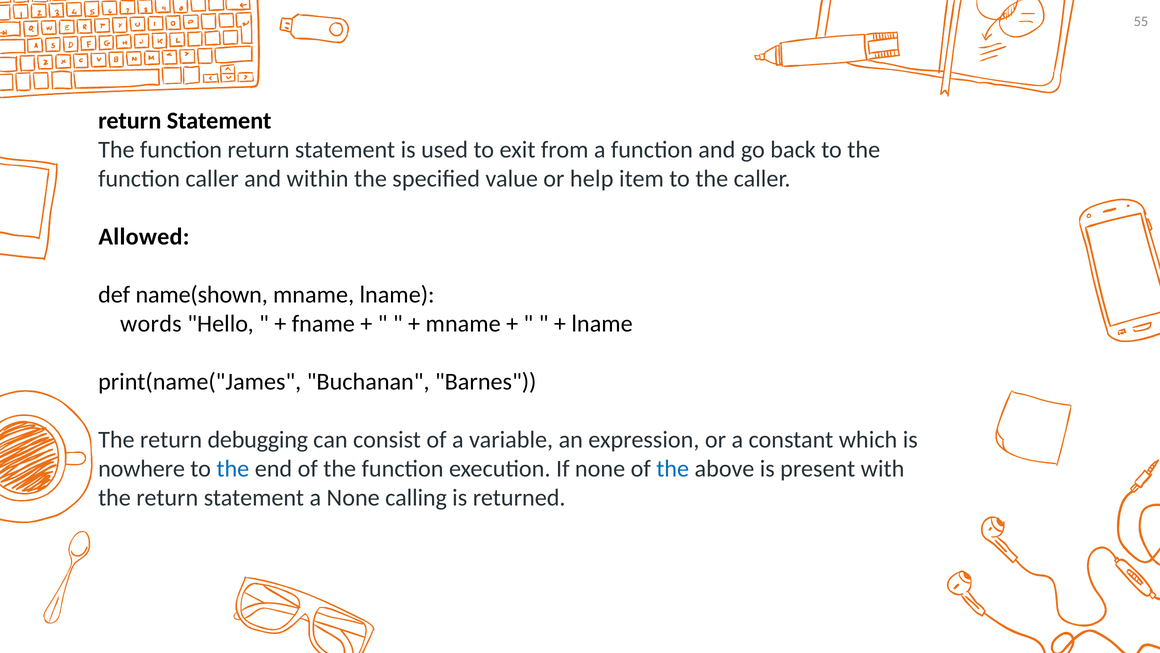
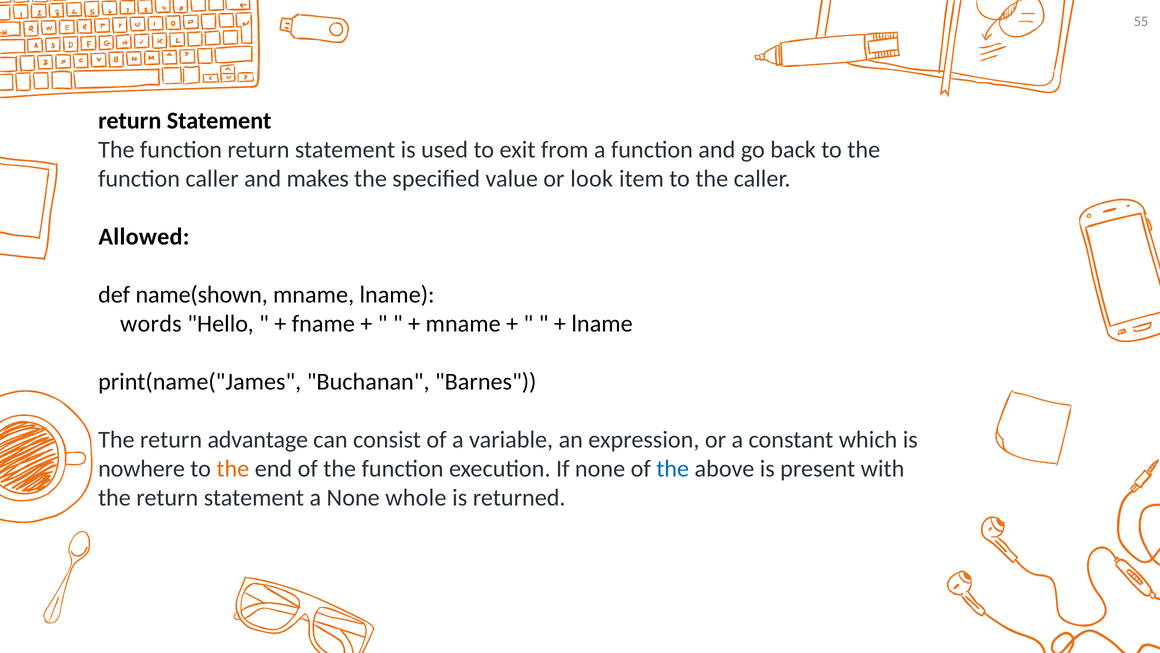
within: within -> makes
help: help -> look
debugging: debugging -> advantage
the at (233, 469) colour: blue -> orange
calling: calling -> whole
